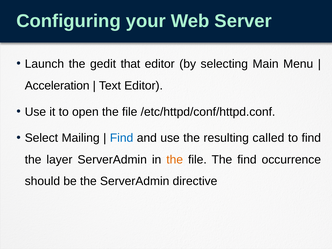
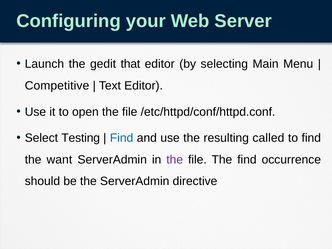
Acceleration: Acceleration -> Competitive
Mailing: Mailing -> Testing
layer: layer -> want
the at (175, 160) colour: orange -> purple
